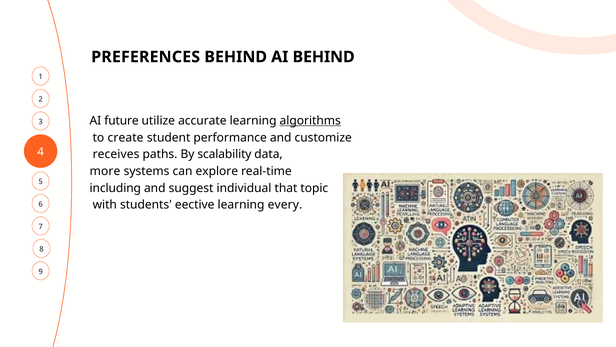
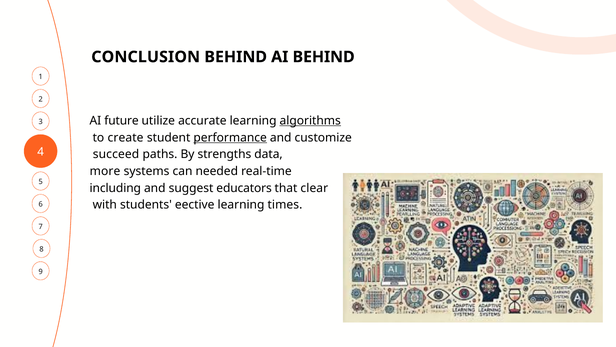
PREFERENCES: PREFERENCES -> CONCLUSION
performance underline: none -> present
receives: receives -> succeed
scalability: scalability -> strengths
explore: explore -> needed
individual: individual -> educators
topic: topic -> clear
every: every -> times
